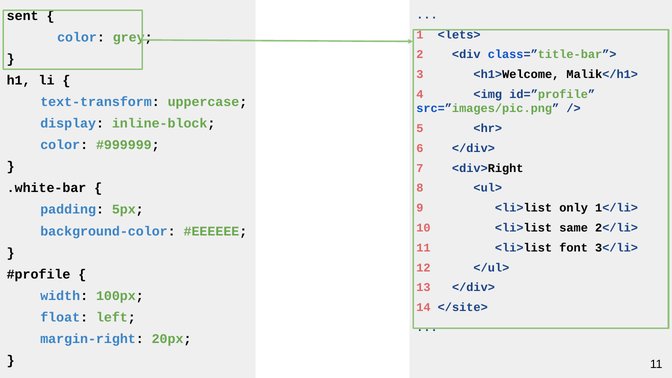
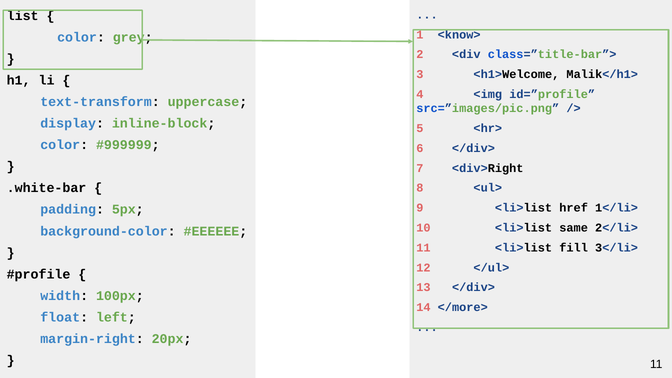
sent: sent -> list
<lets>: <lets> -> <know>
only: only -> href
font: font -> fill
</site>: </site> -> </more>
